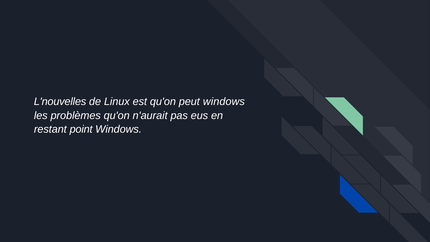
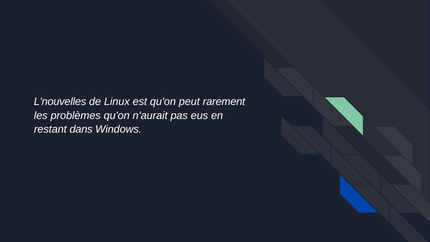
peut windows: windows -> rarement
point: point -> dans
